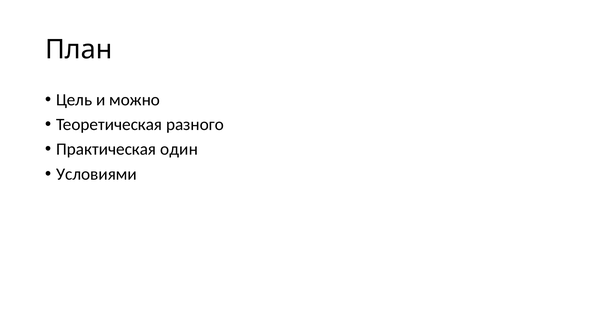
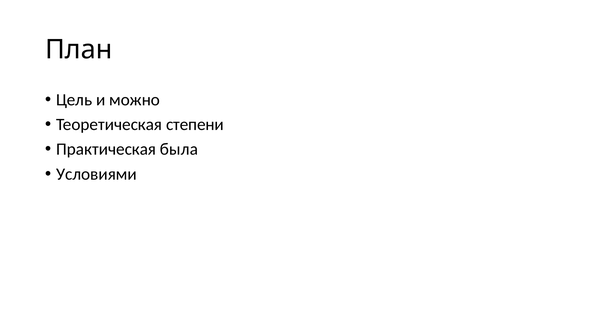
разного: разного -> степени
один: один -> была
